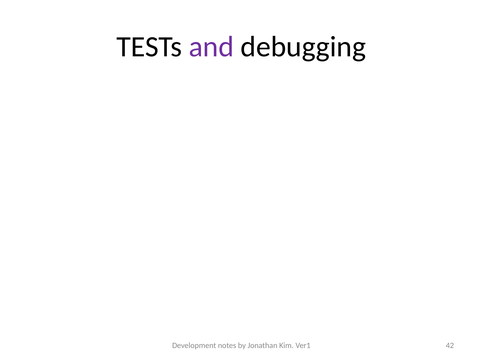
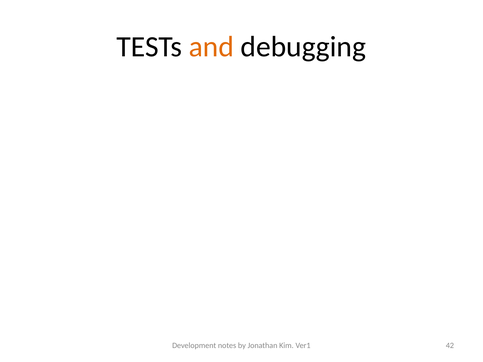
and colour: purple -> orange
